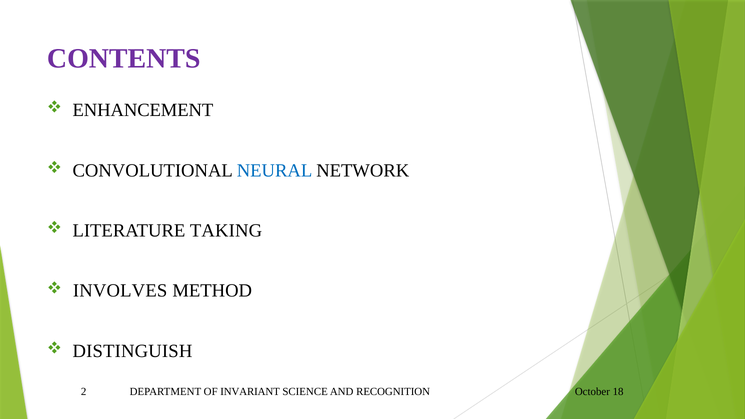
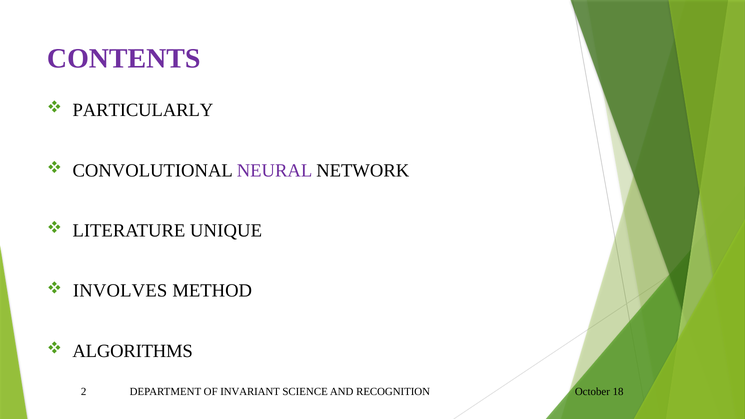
ENHANCEMENT: ENHANCEMENT -> PARTICULARLY
NEURAL colour: blue -> purple
TAKING: TAKING -> UNIQUE
DISTINGUISH: DISTINGUISH -> ALGORITHMS
